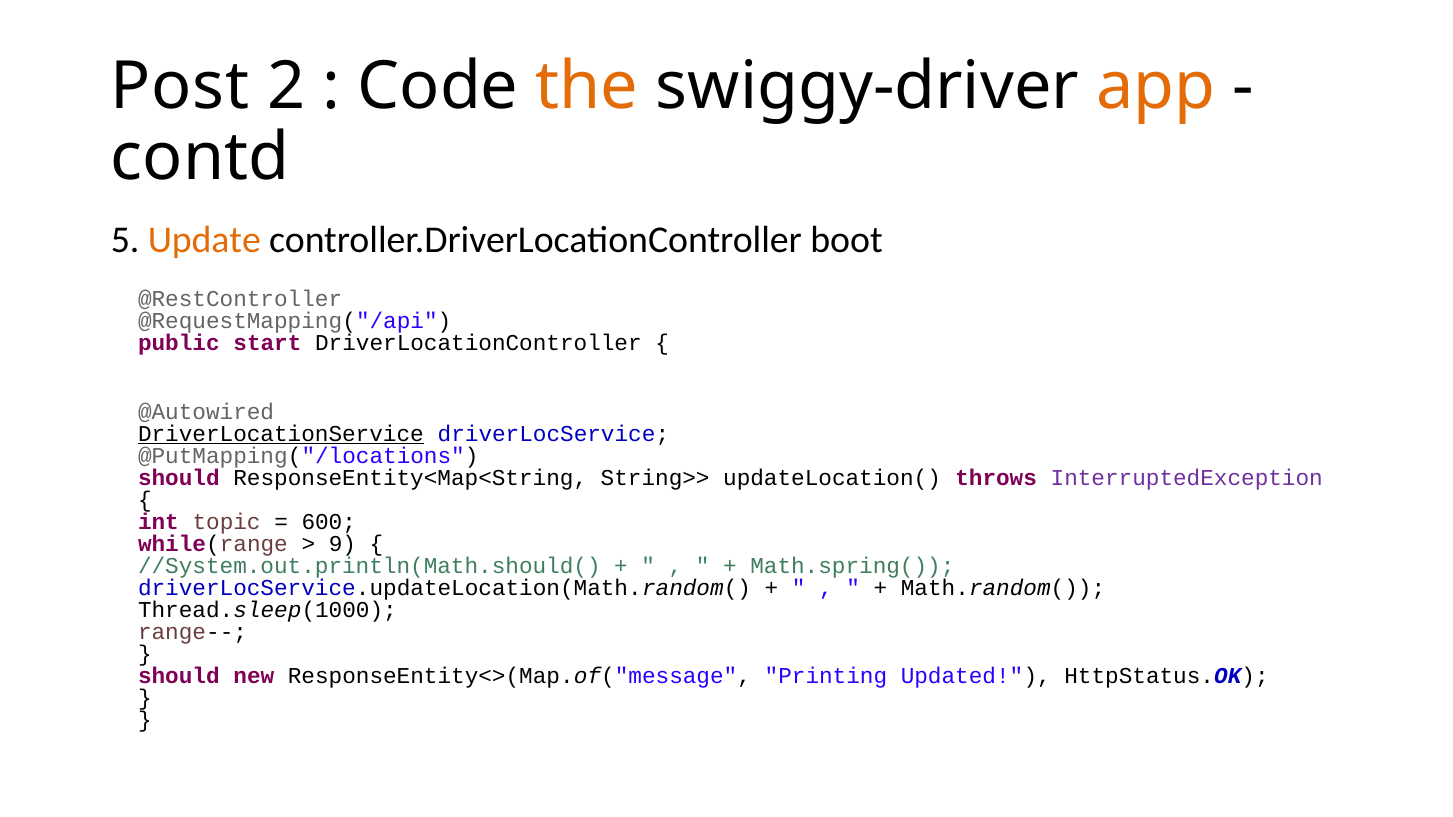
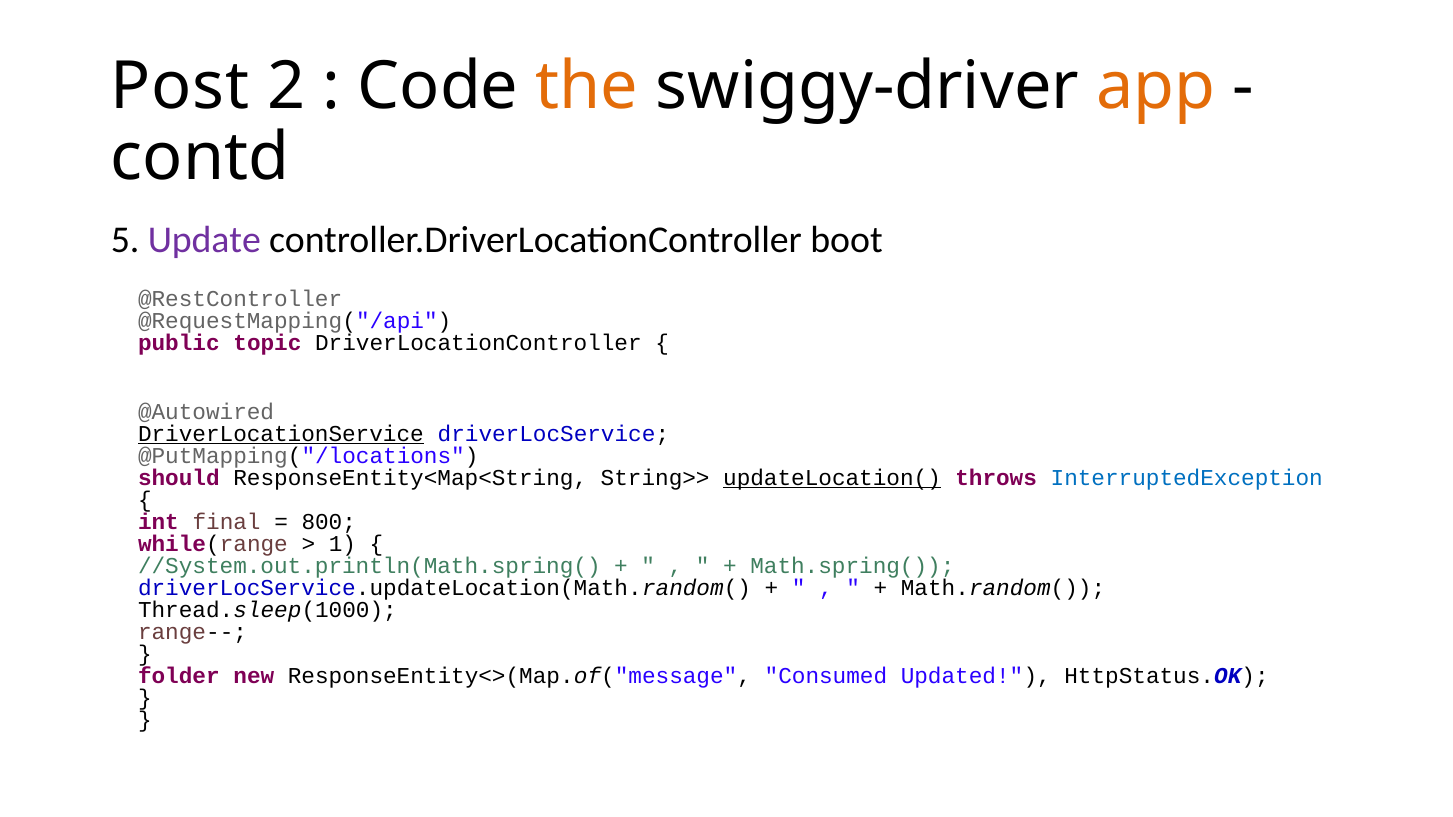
Update colour: orange -> purple
start: start -> topic
updateLocation( underline: none -> present
InterruptedException colour: purple -> blue
topic: topic -> final
600: 600 -> 800
9: 9 -> 1
//System.out.println(Math.should(: //System.out.println(Math.should( -> //System.out.println(Math.spring(
should at (179, 677): should -> folder
Printing: Printing -> Consumed
